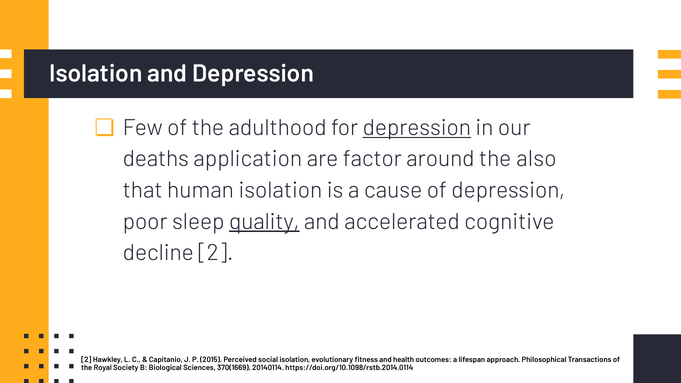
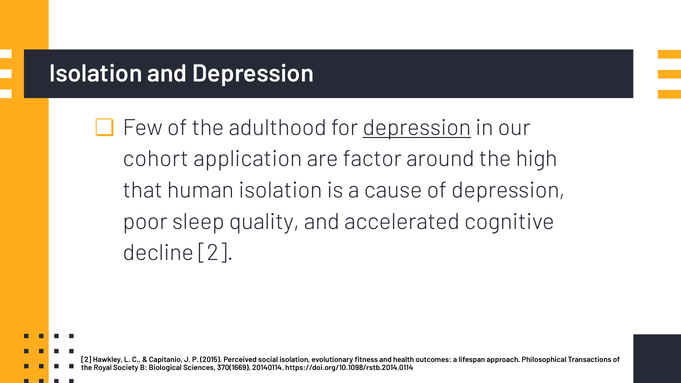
deaths: deaths -> cohort
also: also -> high
quality underline: present -> none
